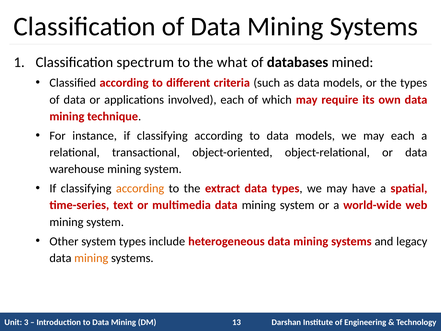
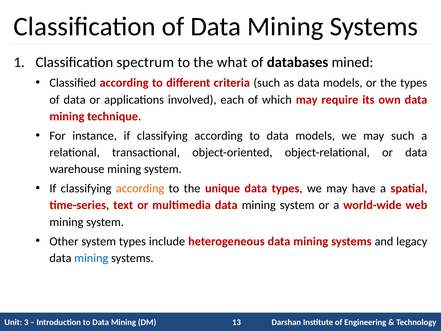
may each: each -> such
extract: extract -> unique
mining at (91, 258) colour: orange -> blue
